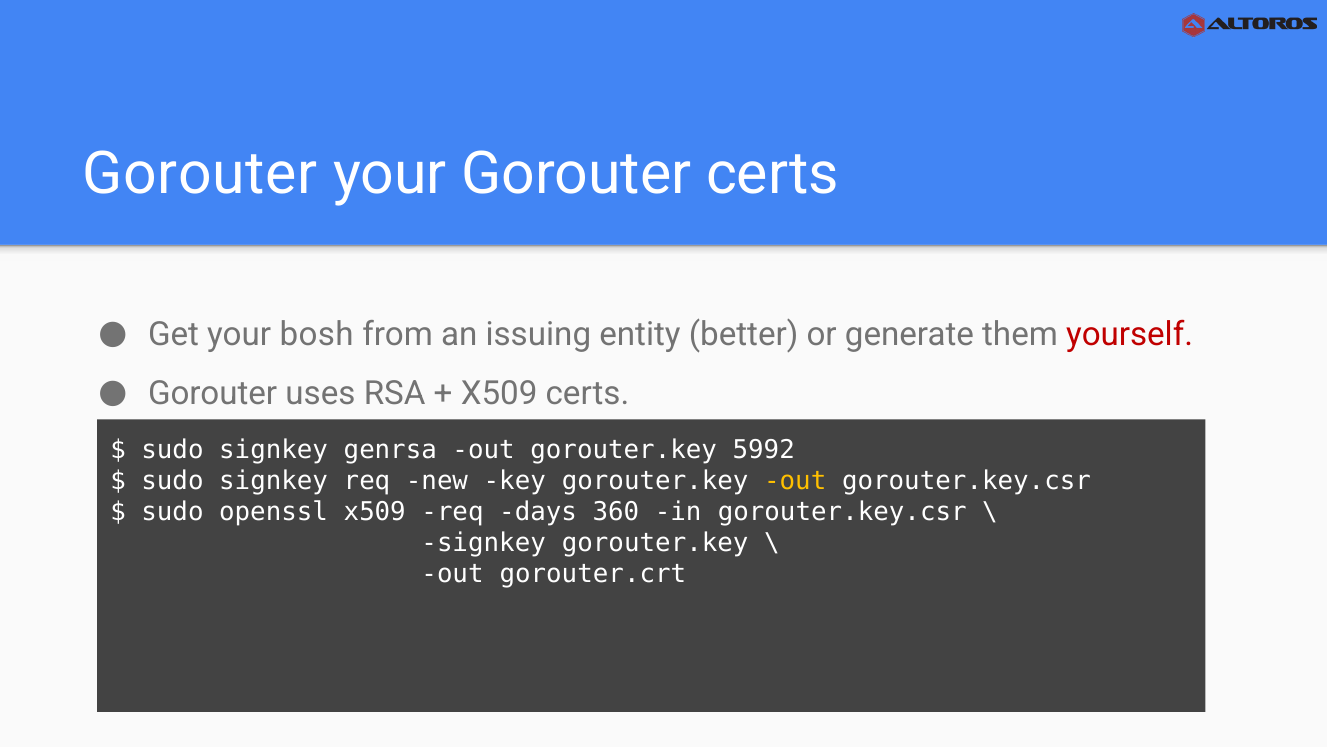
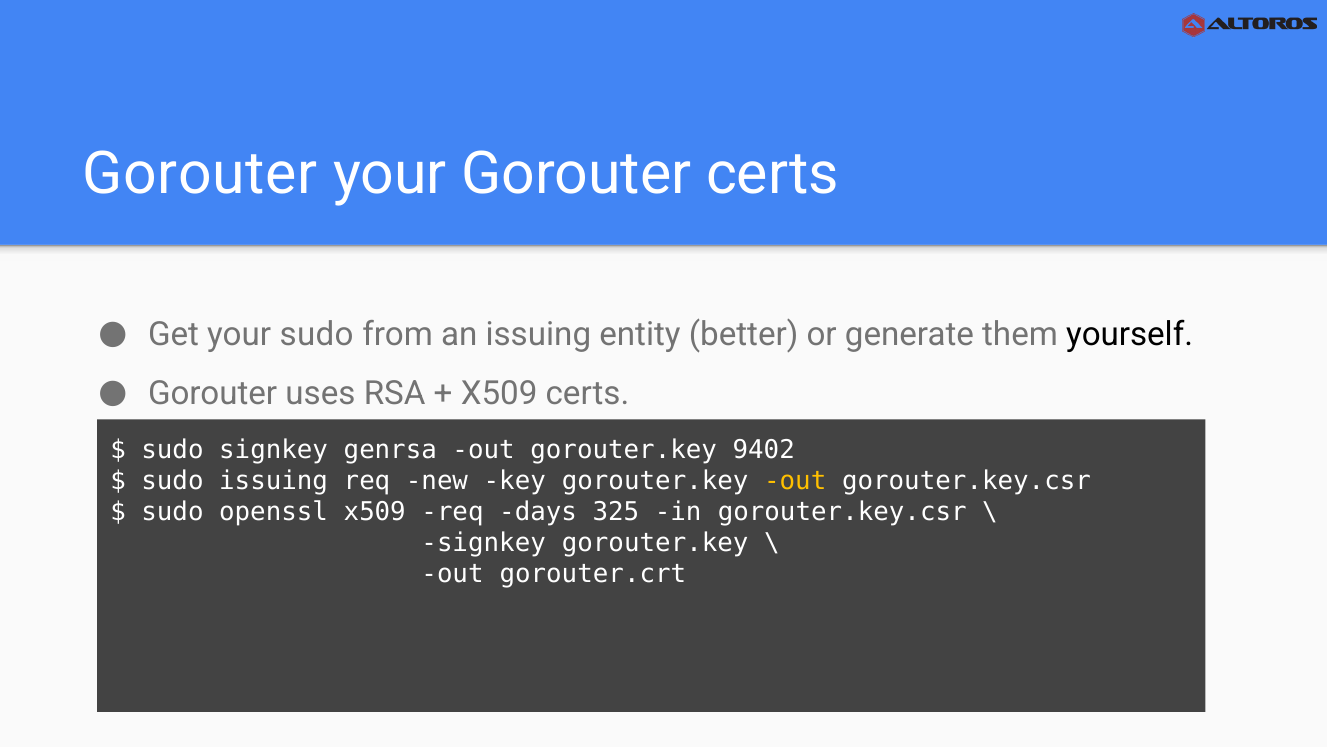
your bosh: bosh -> sudo
yourself colour: red -> black
5992: 5992 -> 9402
signkey at (274, 481): signkey -> issuing
360: 360 -> 325
